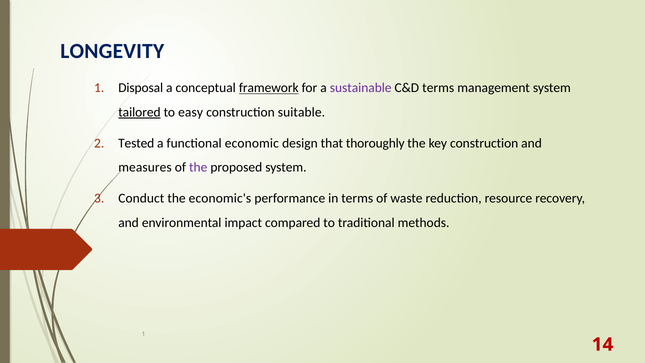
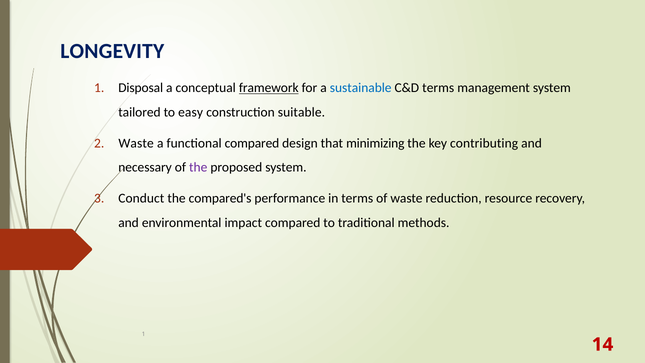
sustainable colour: purple -> blue
tailored underline: present -> none
Tested at (136, 143): Tested -> Waste
functional economic: economic -> compared
thoroughly: thoroughly -> minimizing
key construction: construction -> contributing
measures: measures -> necessary
economic's: economic's -> compared's
